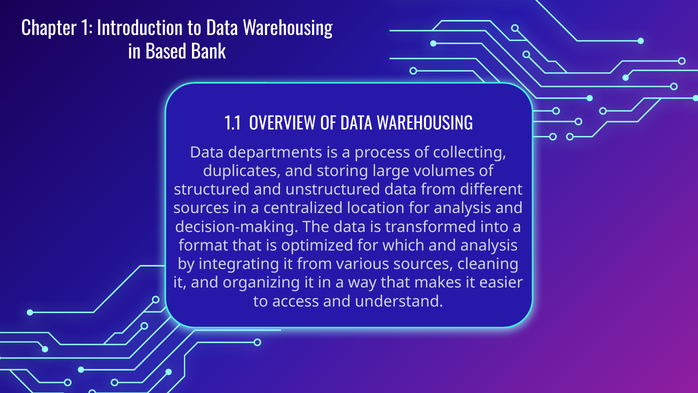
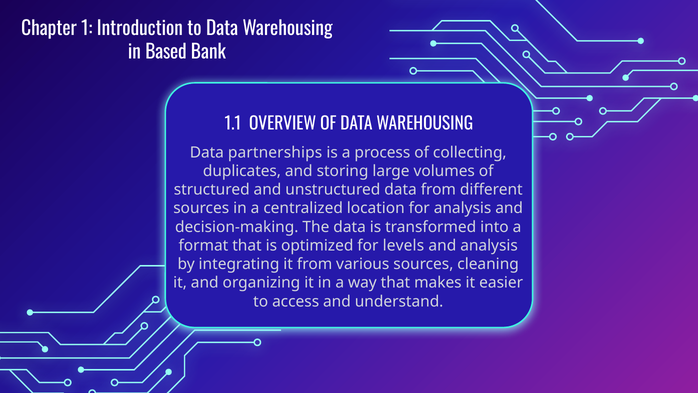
departments: departments -> partnerships
which: which -> levels
